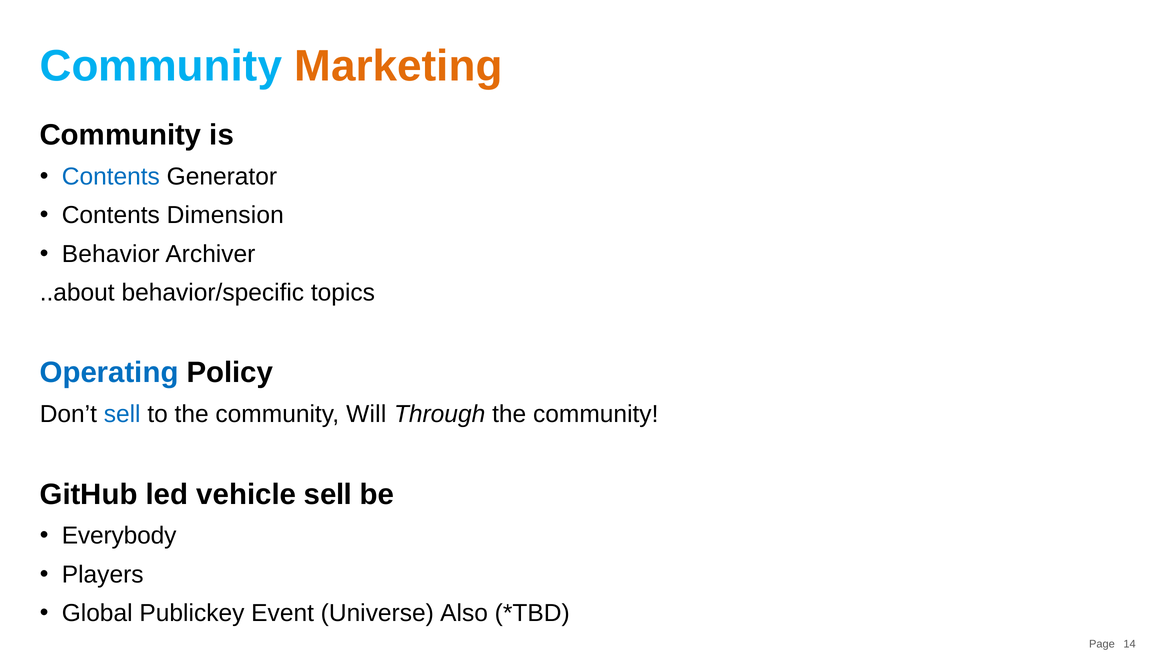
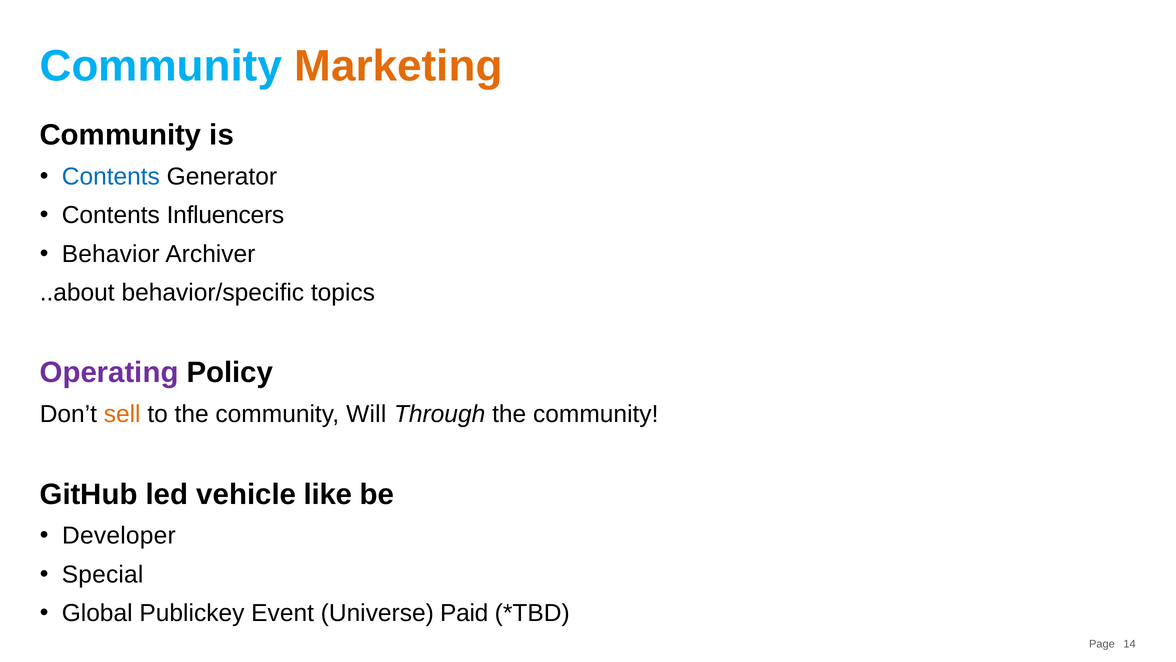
Dimension: Dimension -> Influencers
Operating colour: blue -> purple
sell at (122, 414) colour: blue -> orange
vehicle sell: sell -> like
Everybody: Everybody -> Developer
Players: Players -> Special
Also: Also -> Paid
